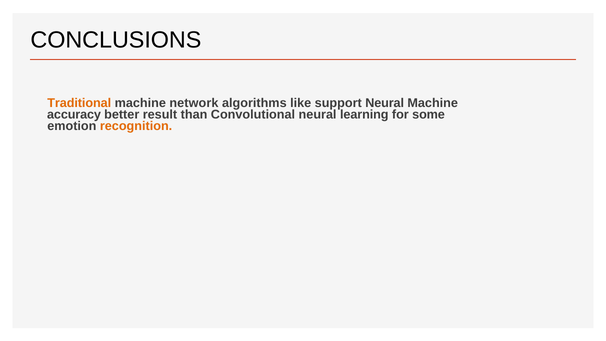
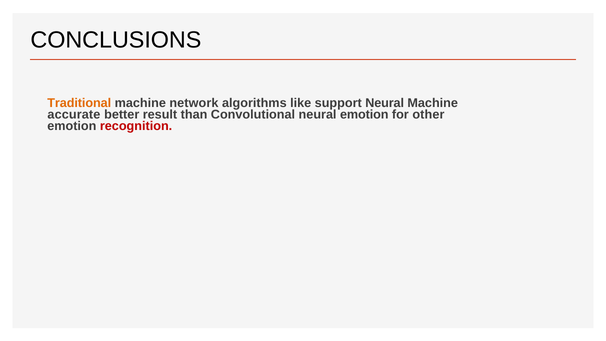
accuracy: accuracy -> accurate
neural learning: learning -> emotion
some: some -> other
recognition colour: orange -> red
